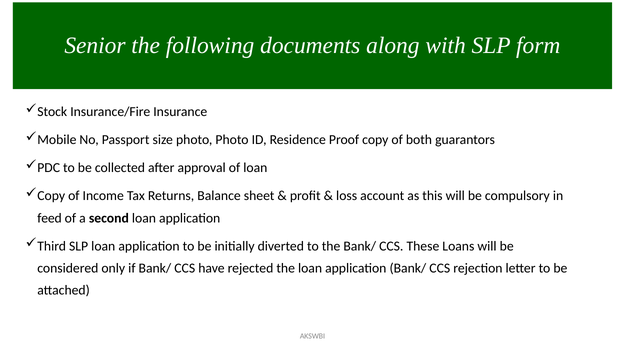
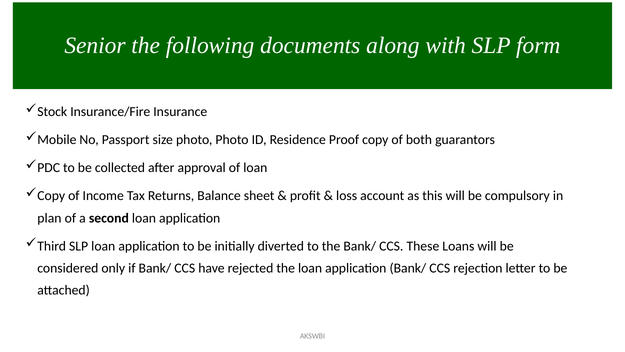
feed: feed -> plan
